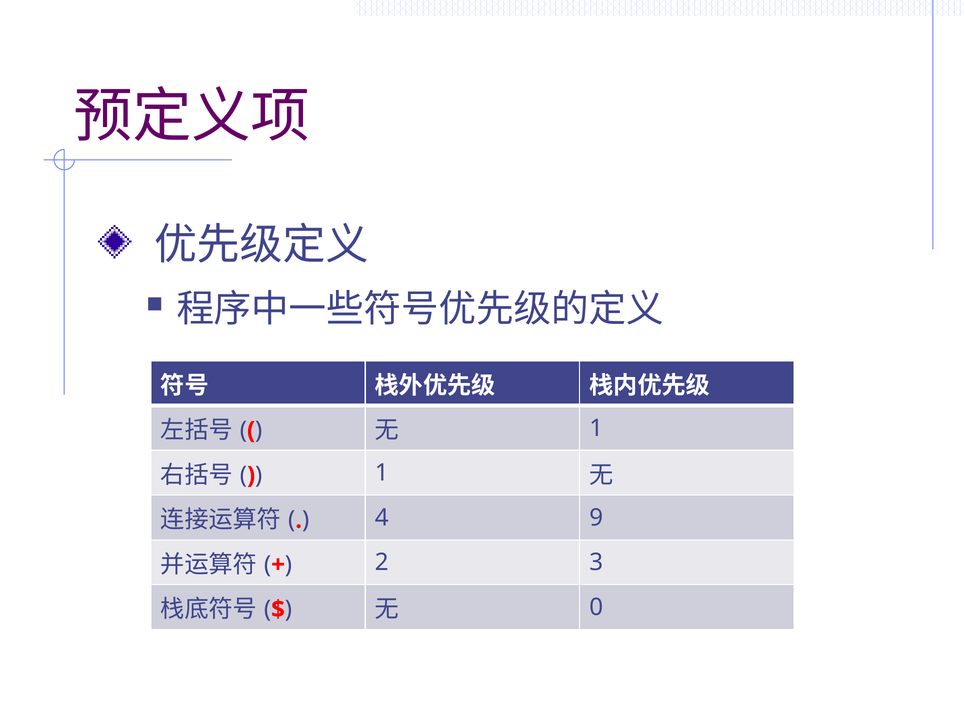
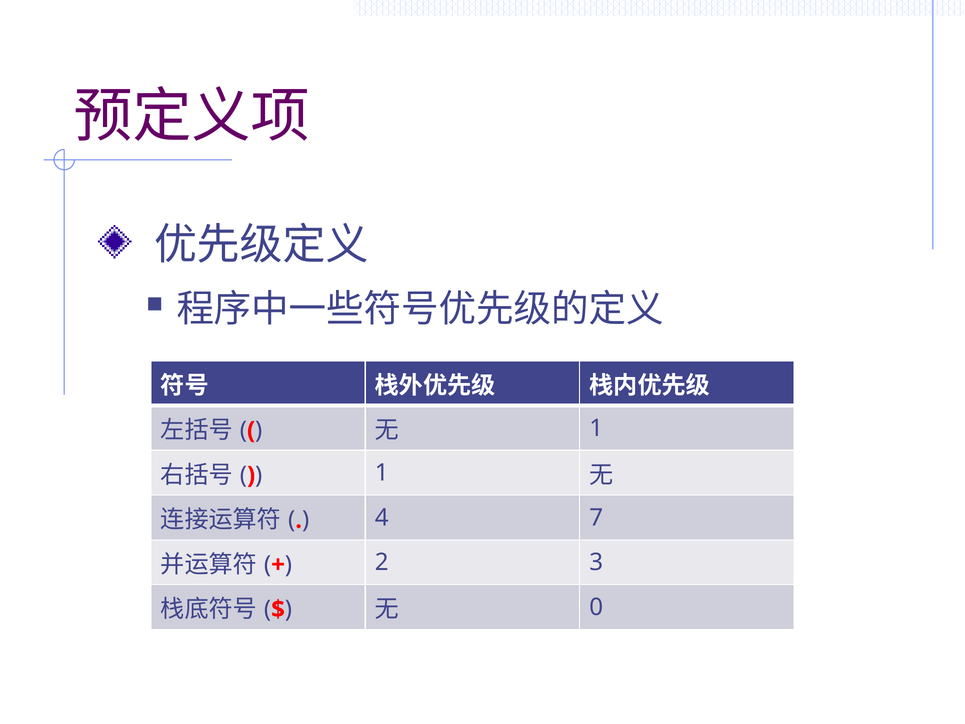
9: 9 -> 7
